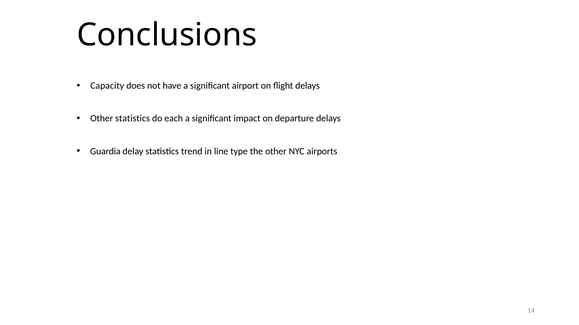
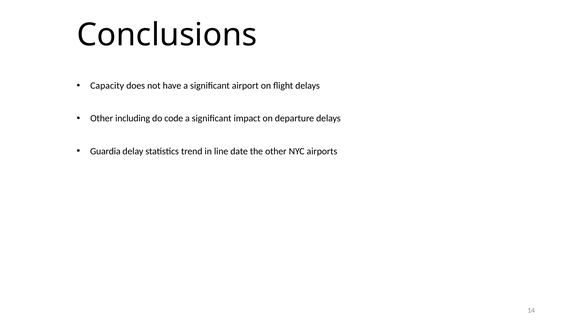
Other statistics: statistics -> including
each: each -> code
type: type -> date
